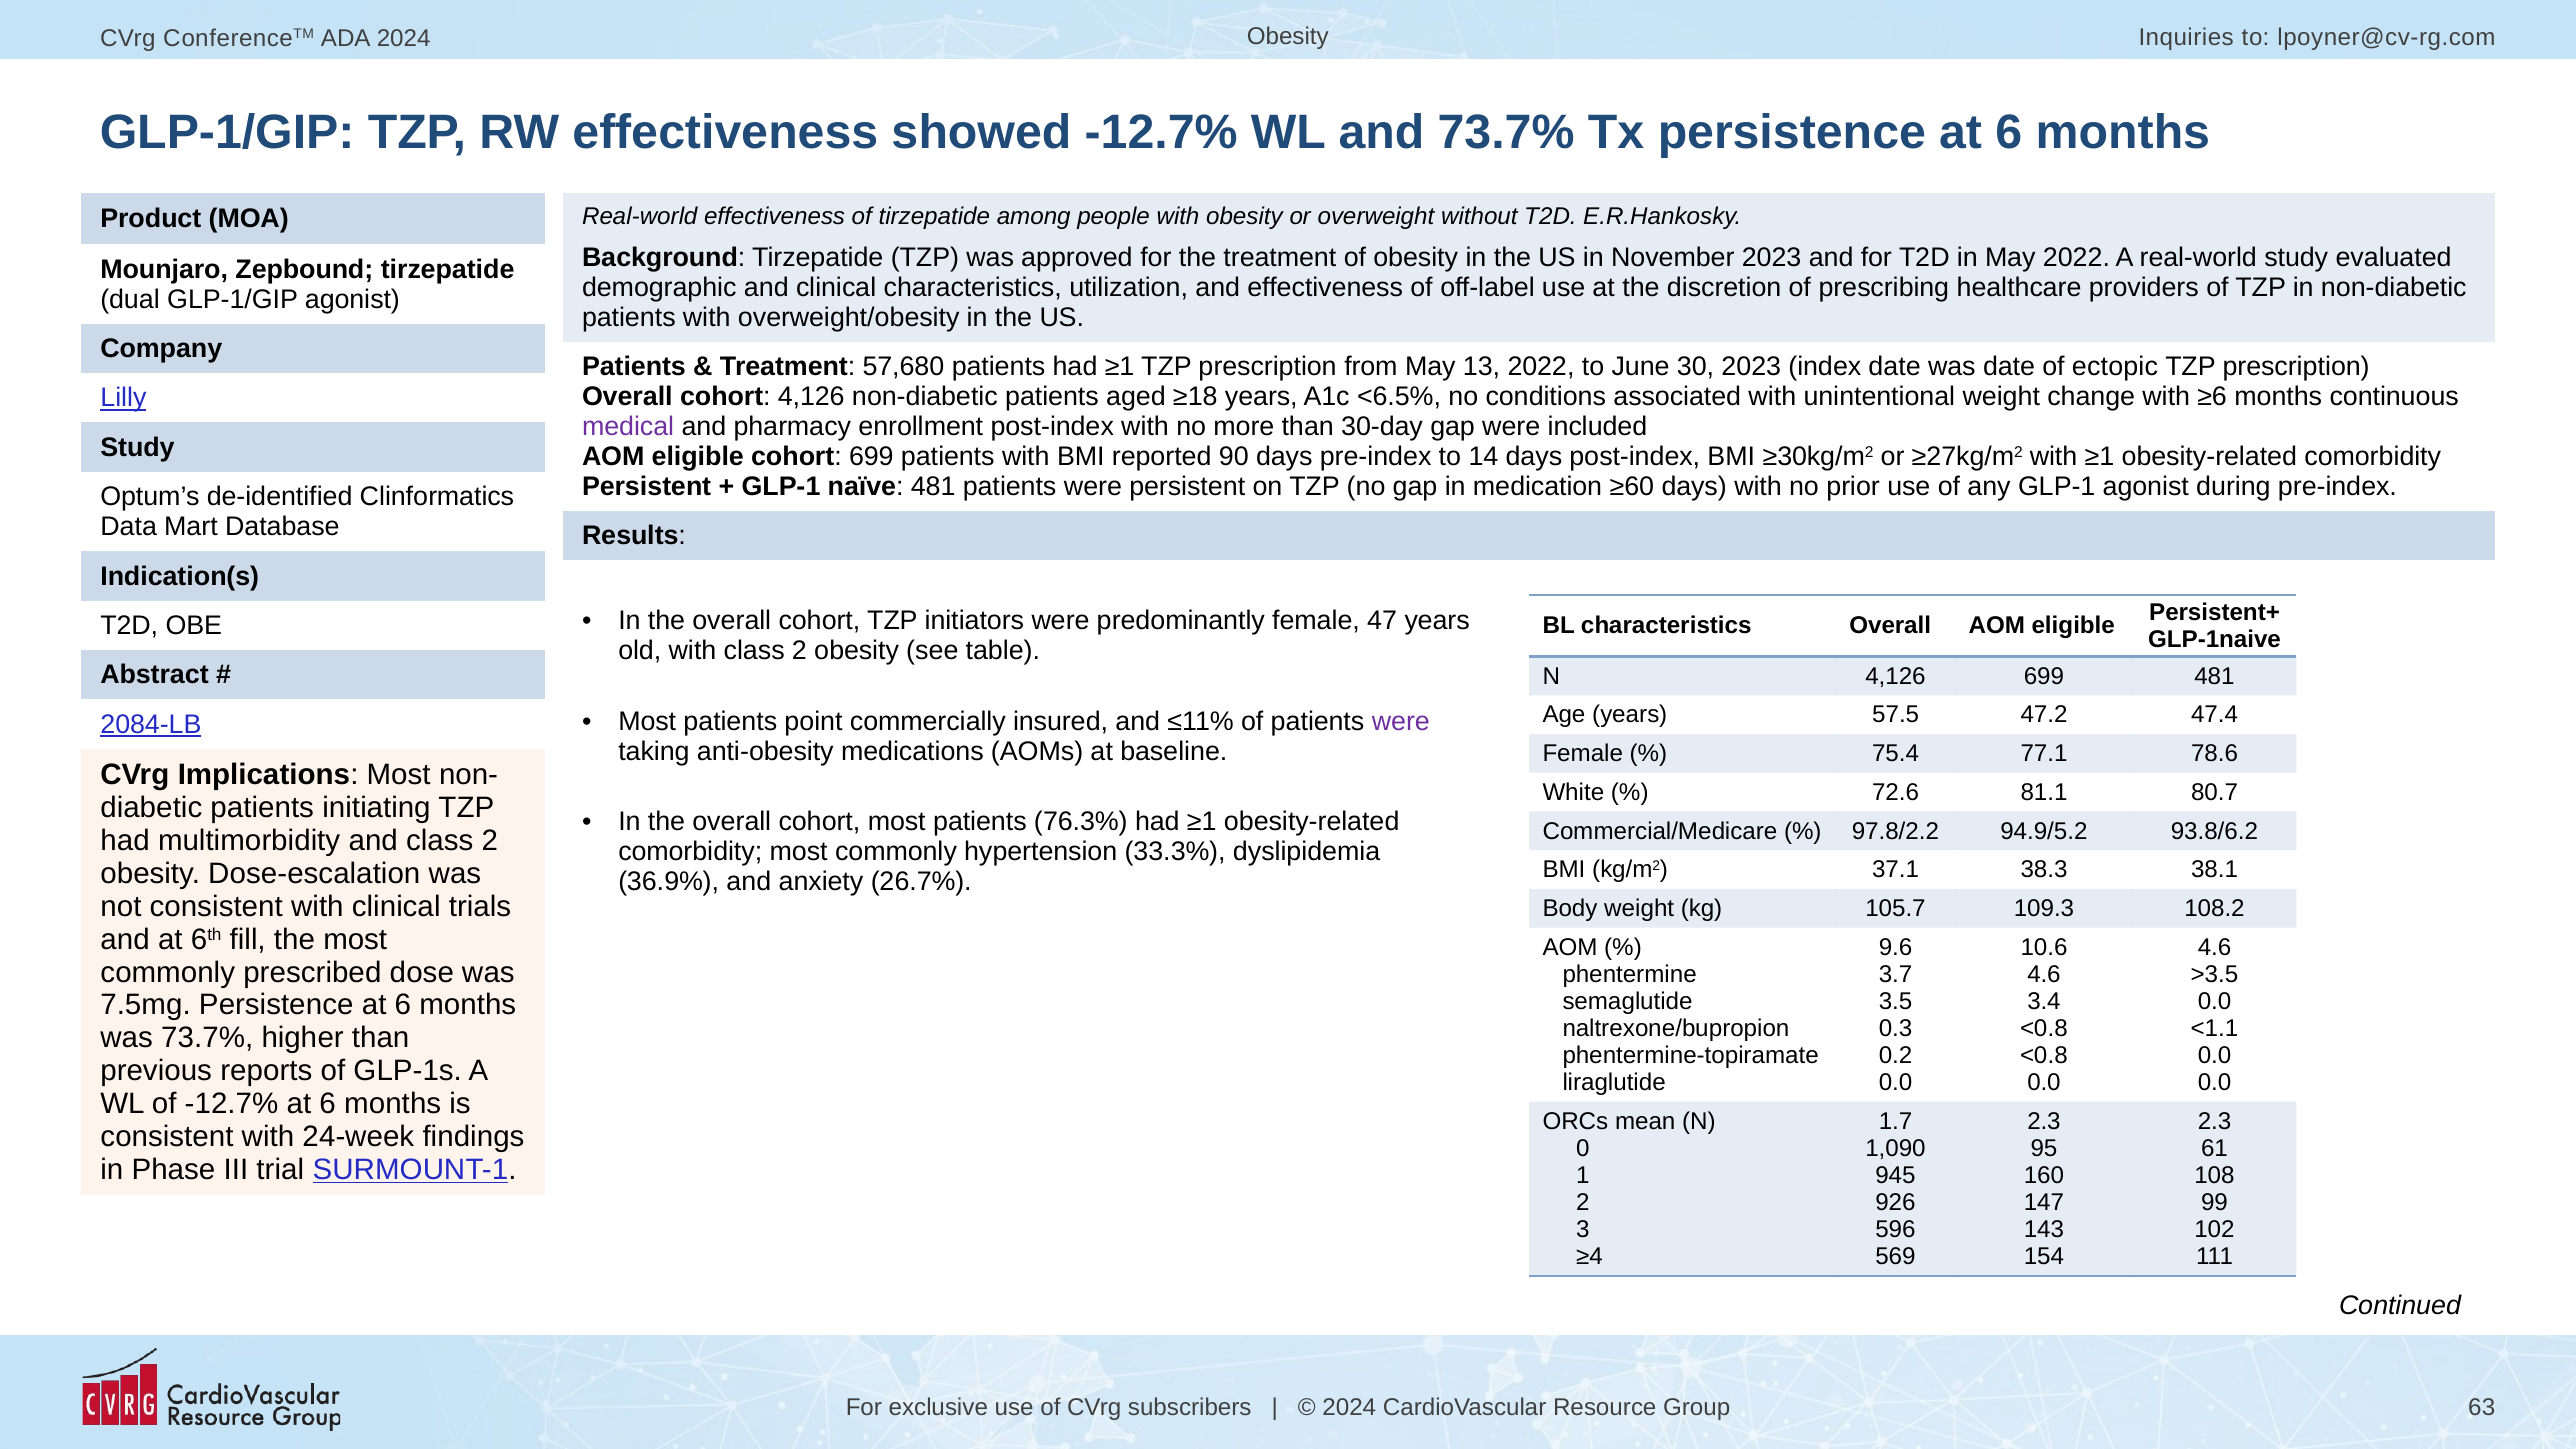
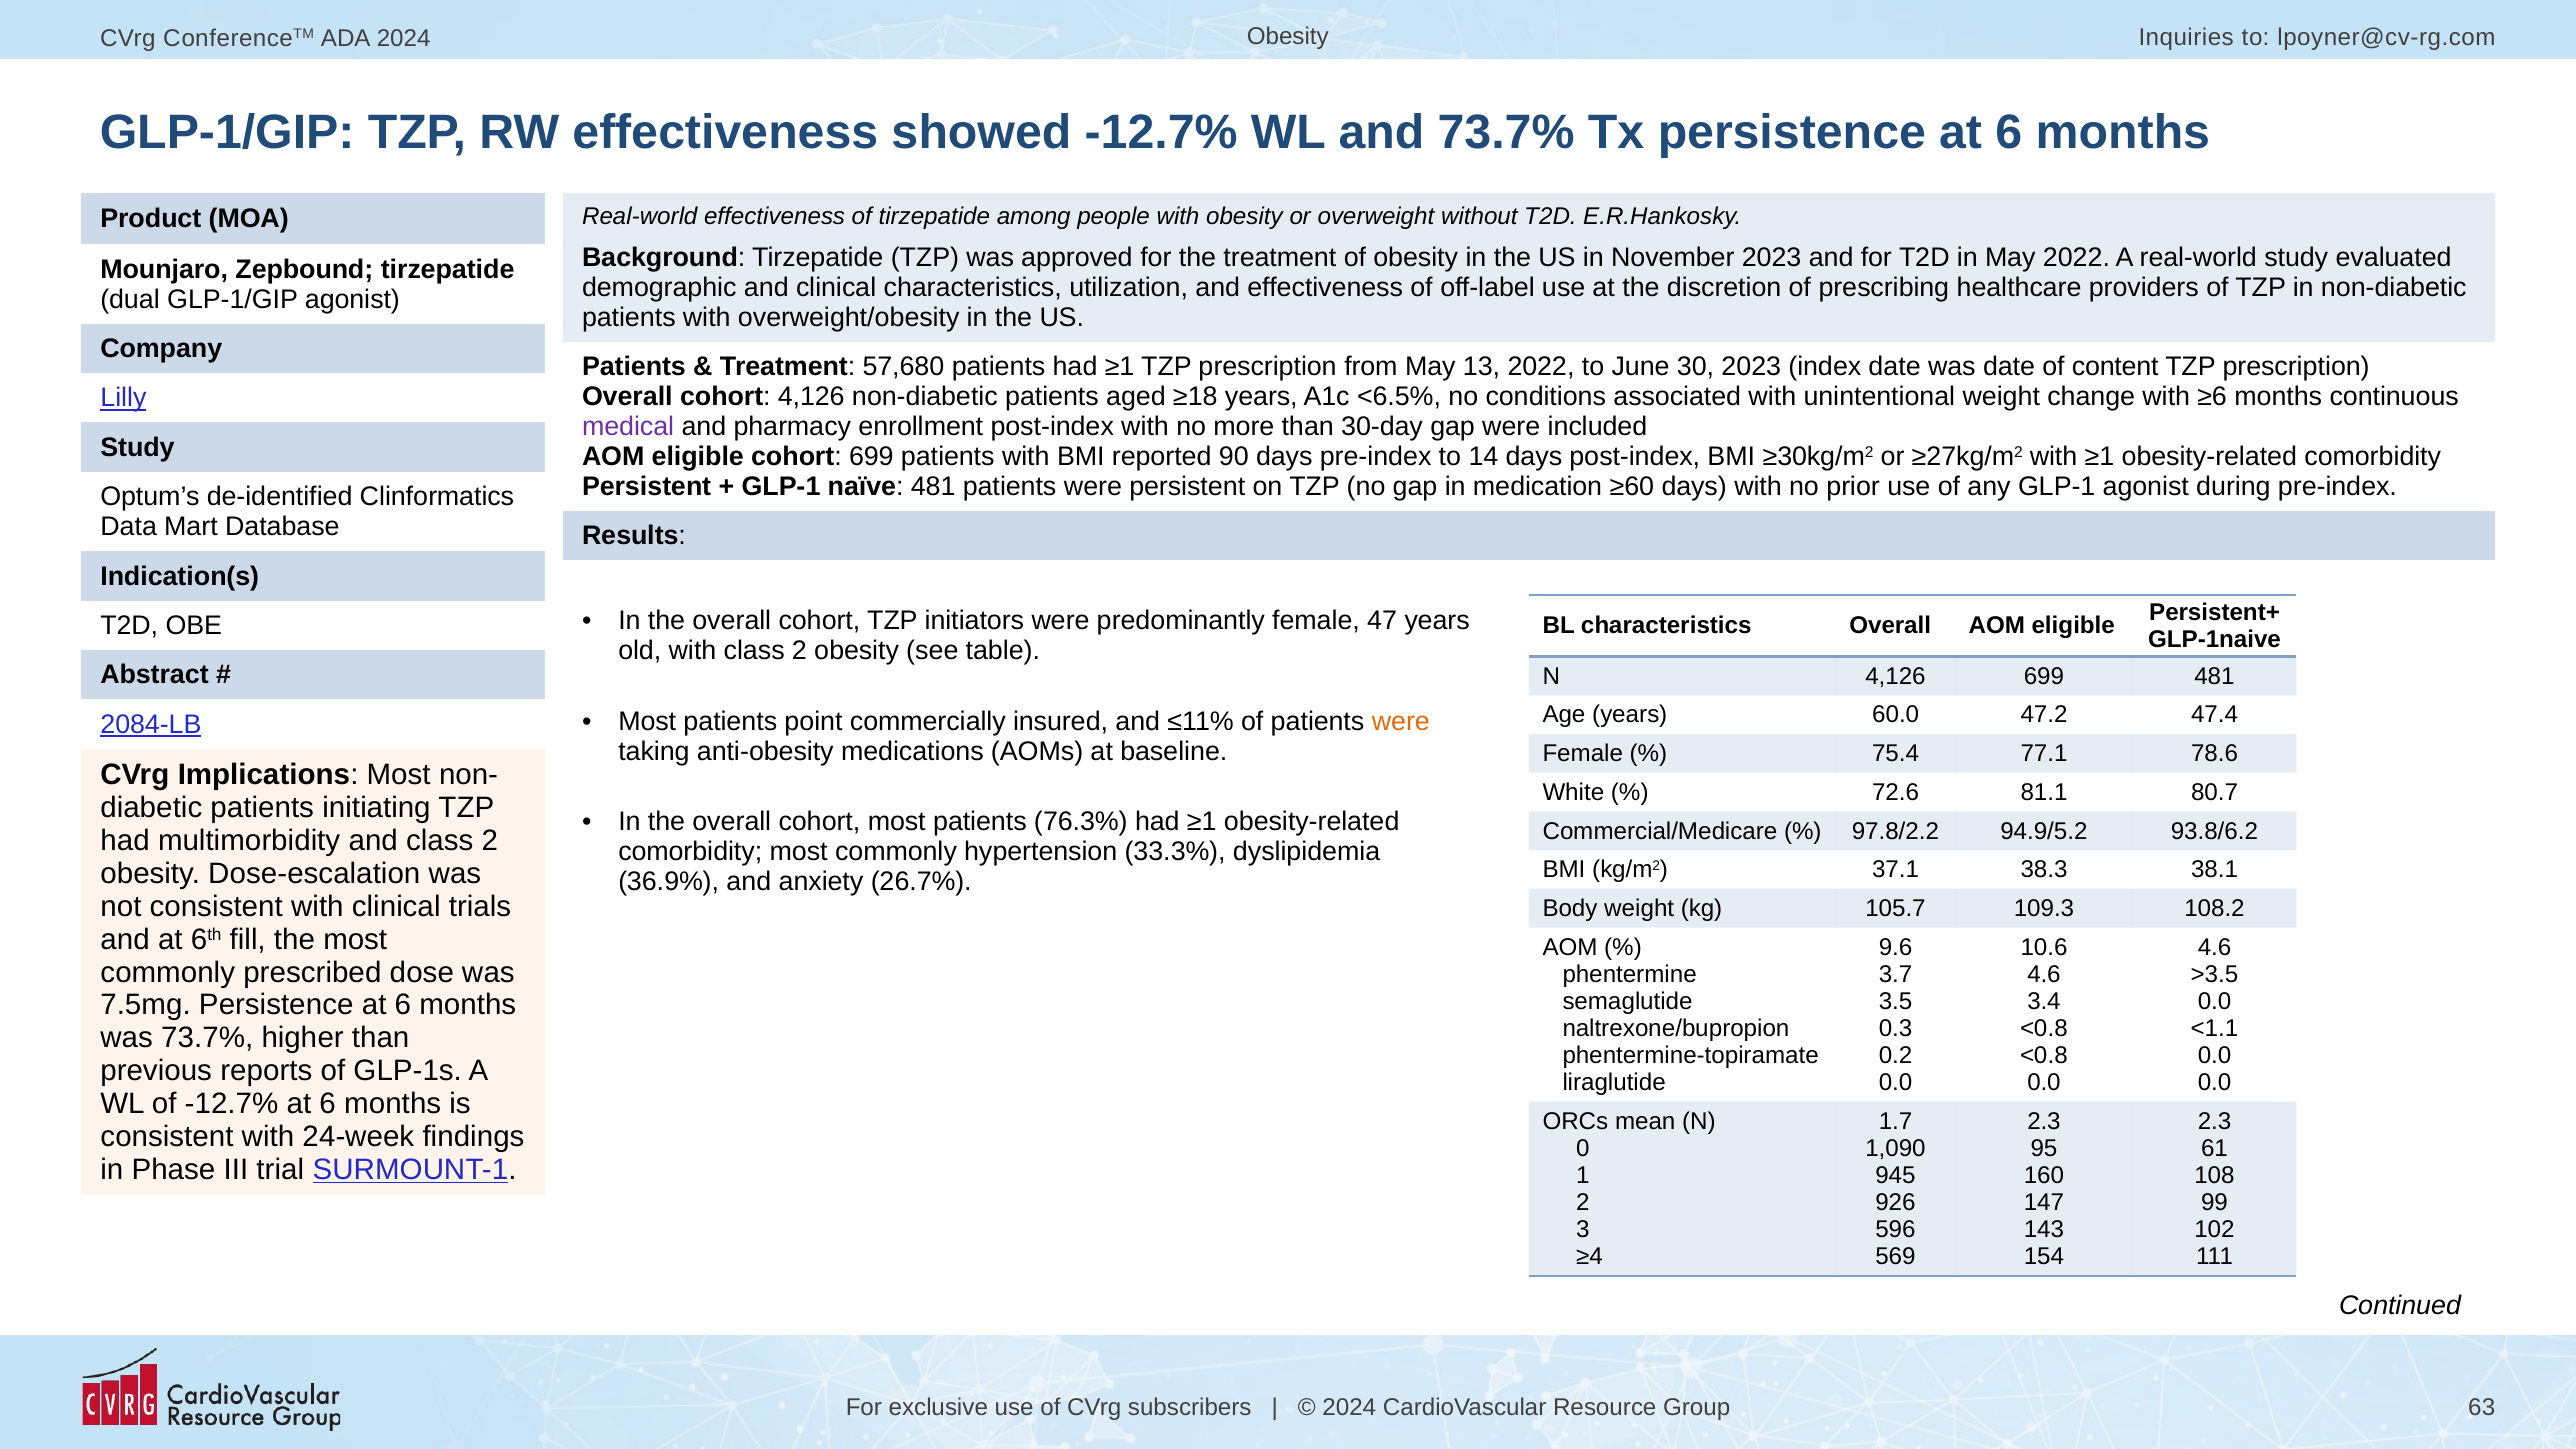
ectopic: ectopic -> content
57.5: 57.5 -> 60.0
were at (1401, 721) colour: purple -> orange
